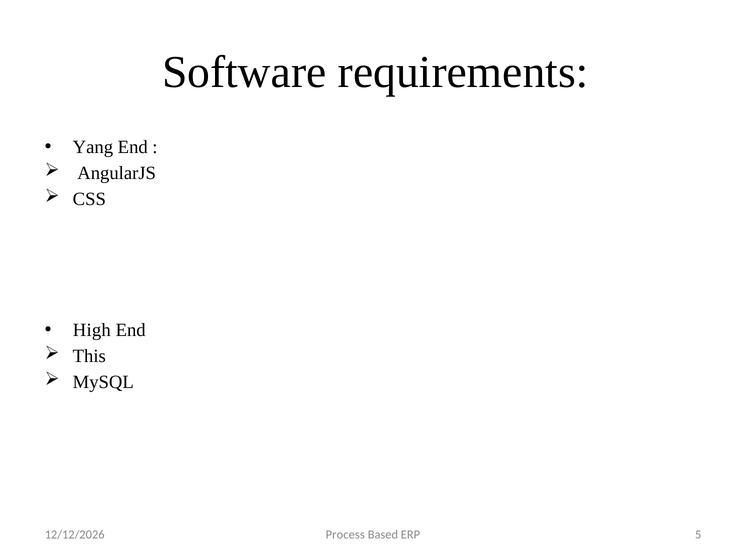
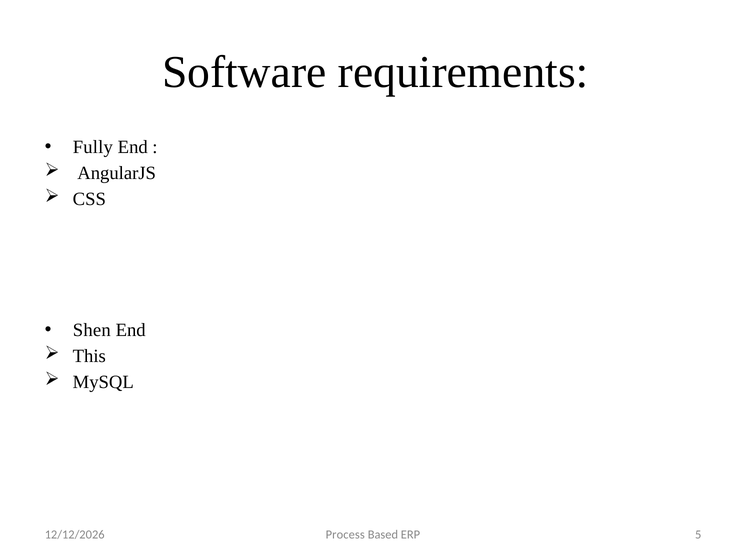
Yang: Yang -> Fully
High: High -> Shen
